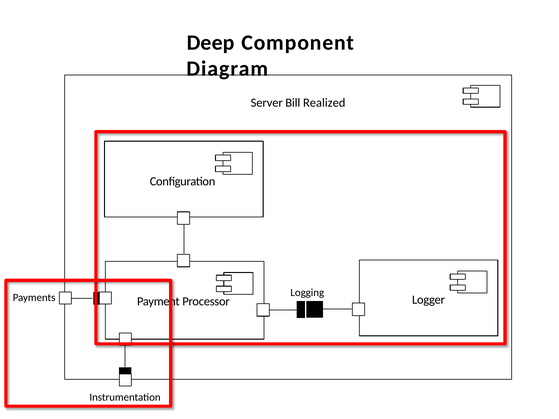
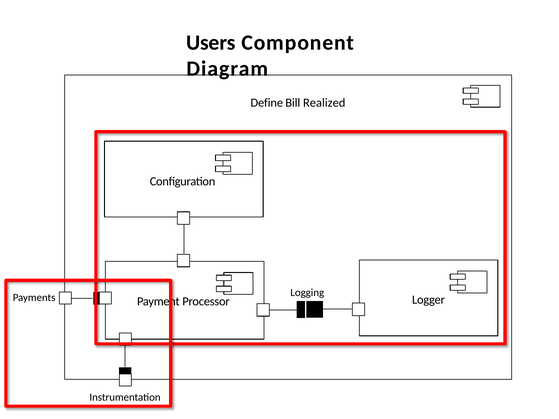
Deep: Deep -> Users
Server: Server -> Define
